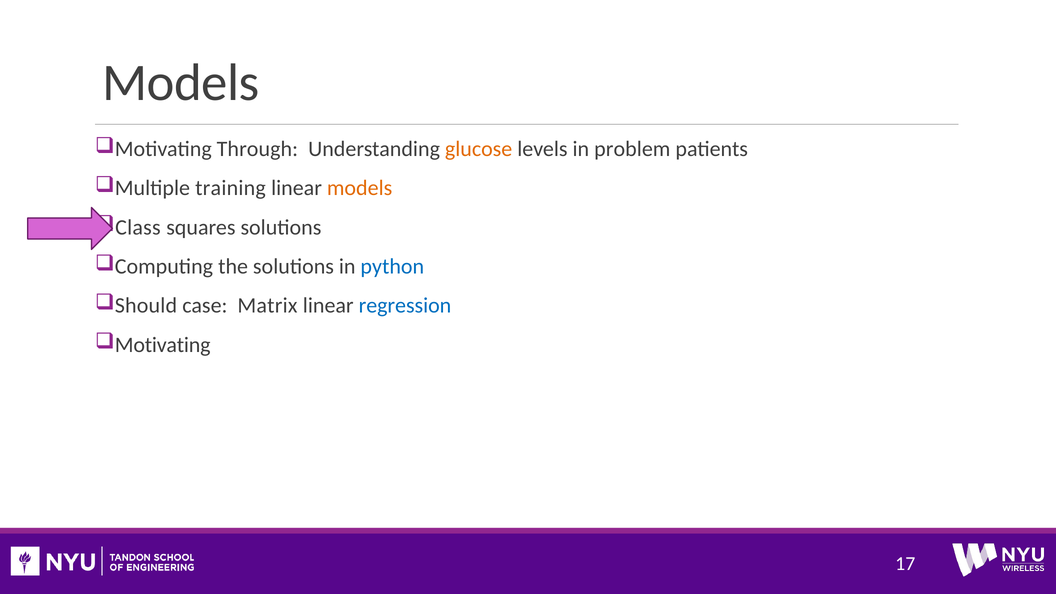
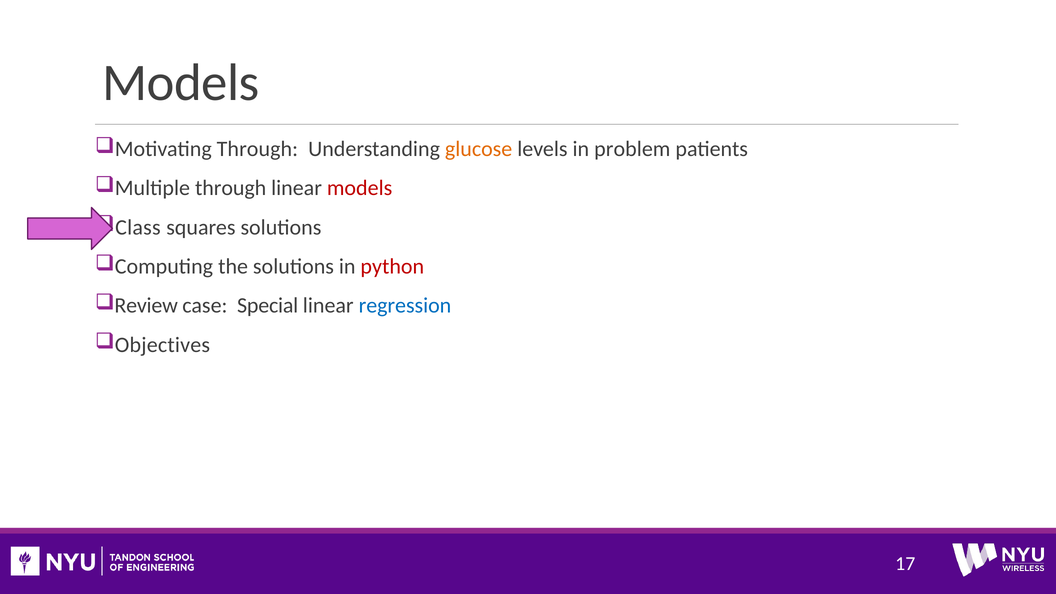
Multiple training: training -> through
models at (360, 188) colour: orange -> red
python colour: blue -> red
Should: Should -> Review
Matrix: Matrix -> Special
Motivating at (163, 345): Motivating -> Objectives
